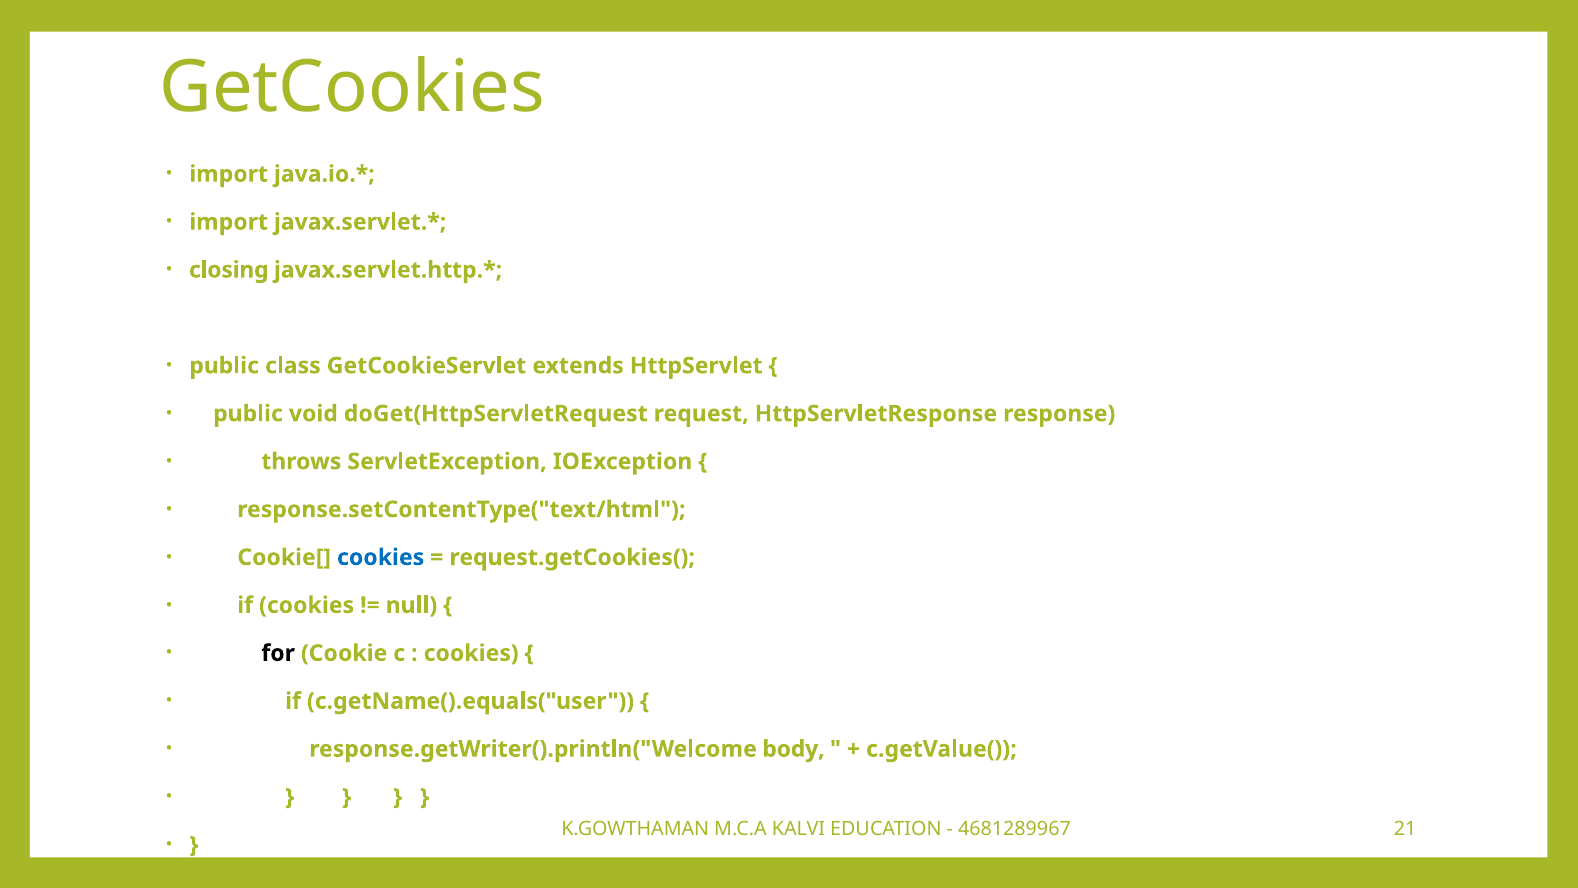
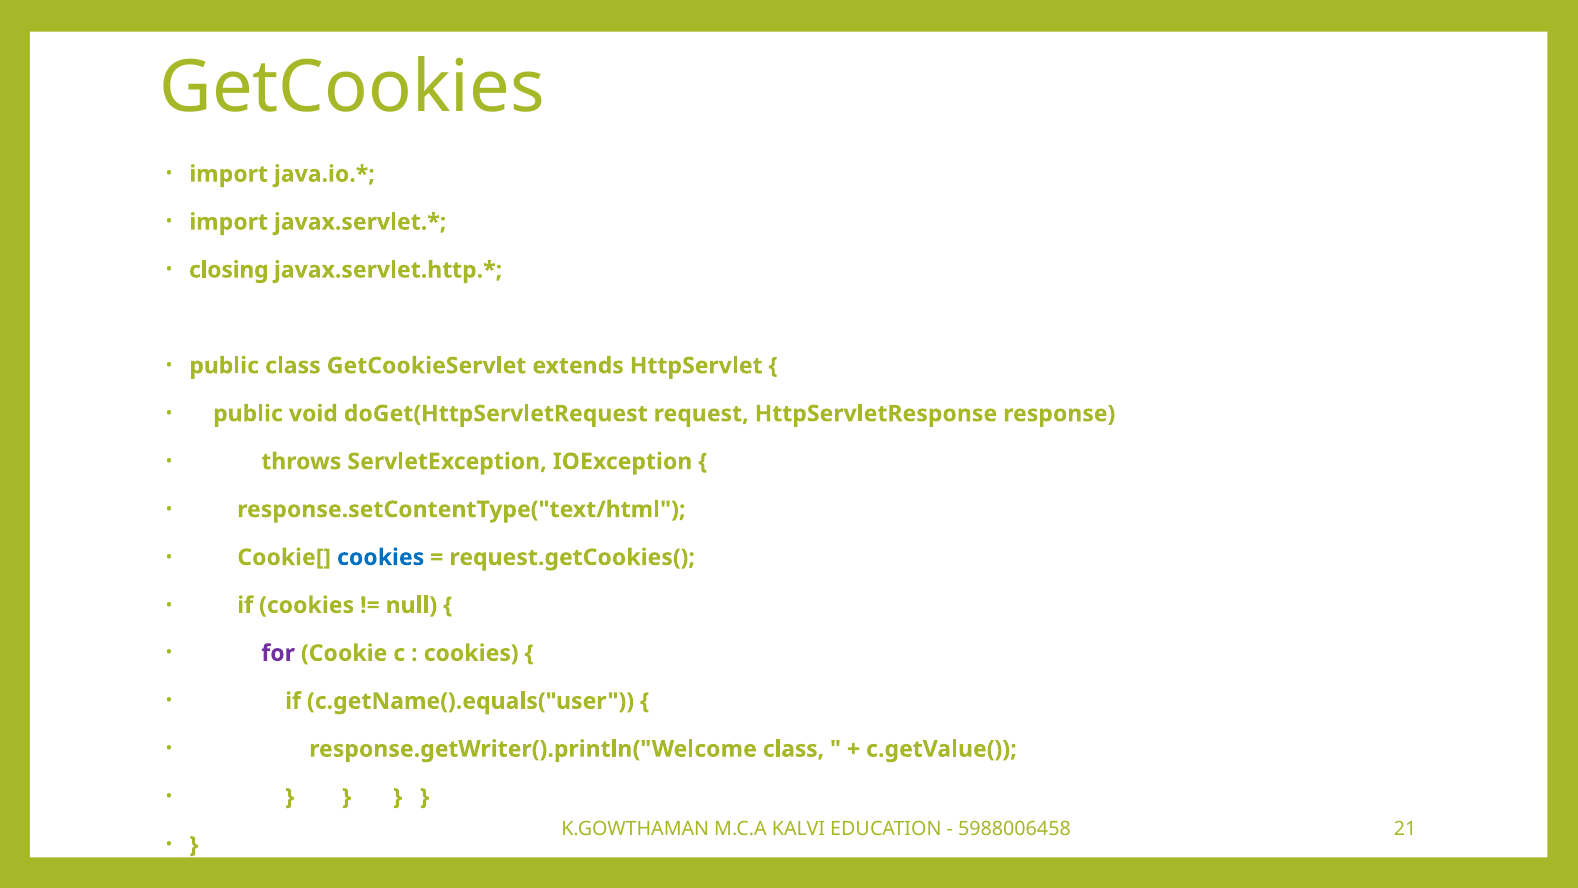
for colour: black -> purple
response.getWriter().println("Welcome body: body -> class
4681289967: 4681289967 -> 5988006458
